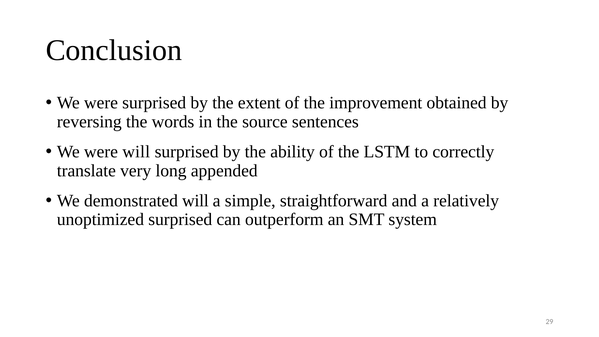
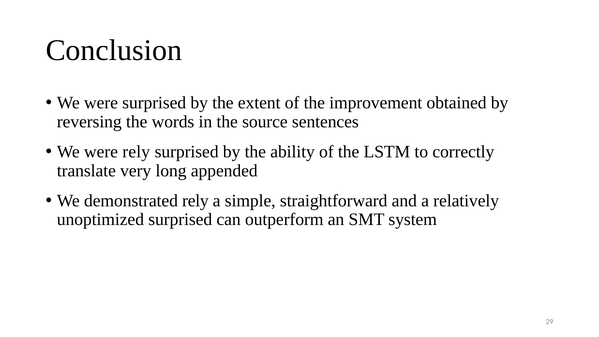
were will: will -> rely
demonstrated will: will -> rely
